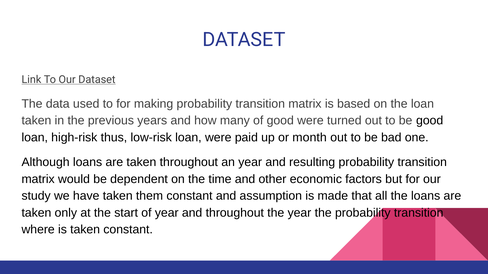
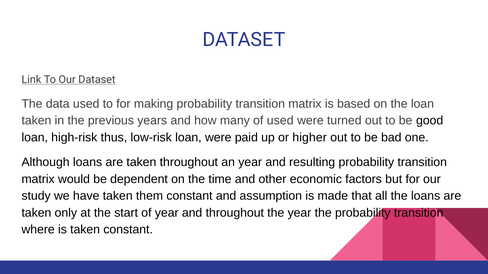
of good: good -> used
month: month -> higher
